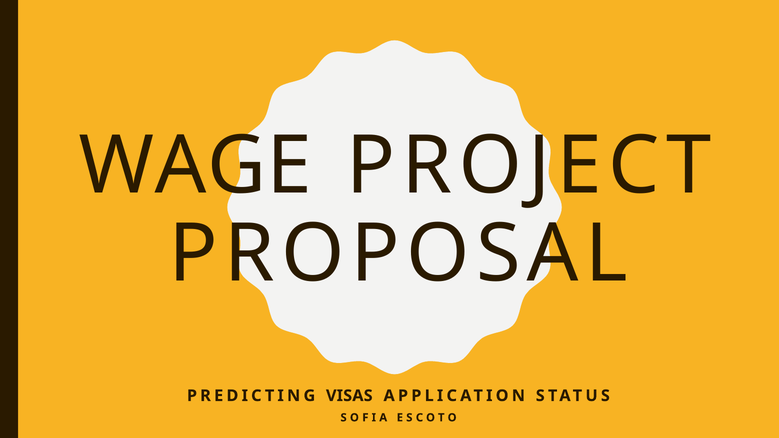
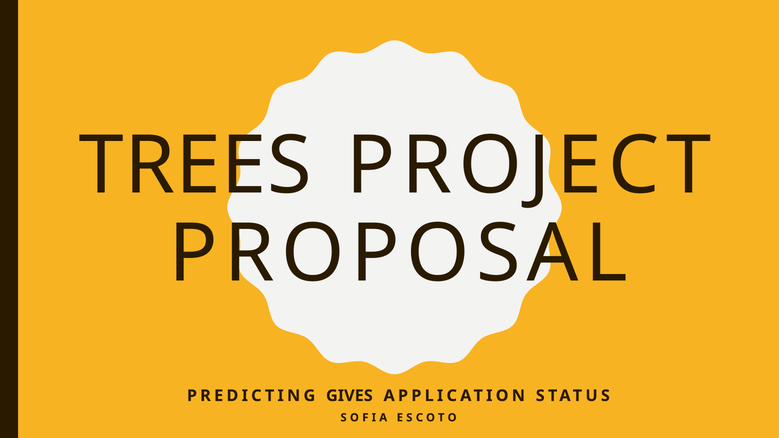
WAGE: WAGE -> TREES
VISAS: VISAS -> GIVES
